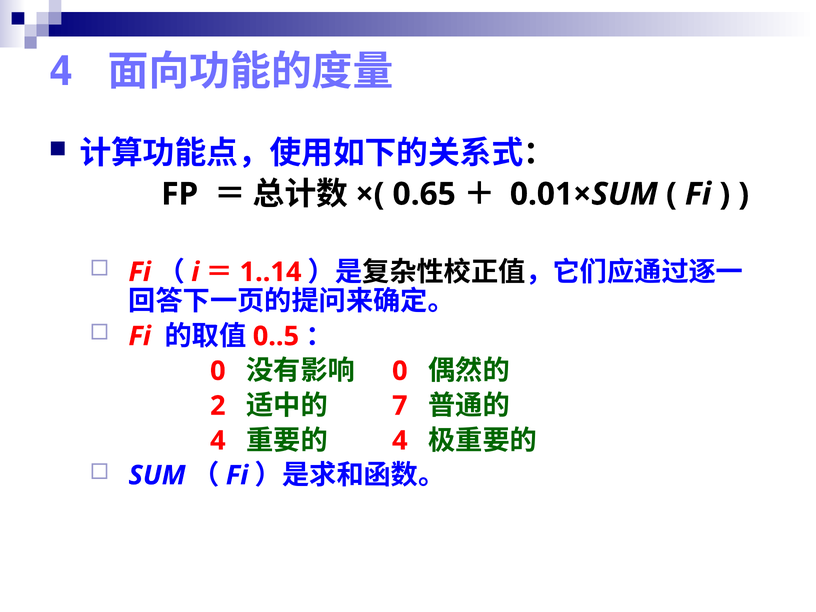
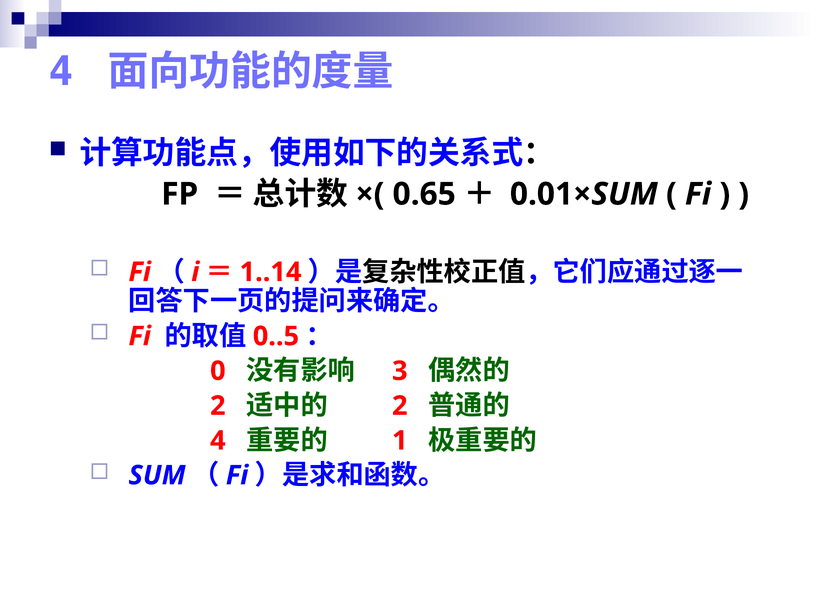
0 at (400, 371): 0 -> 3
7 at (400, 406): 7 -> 2
4 at (400, 441): 4 -> 1
